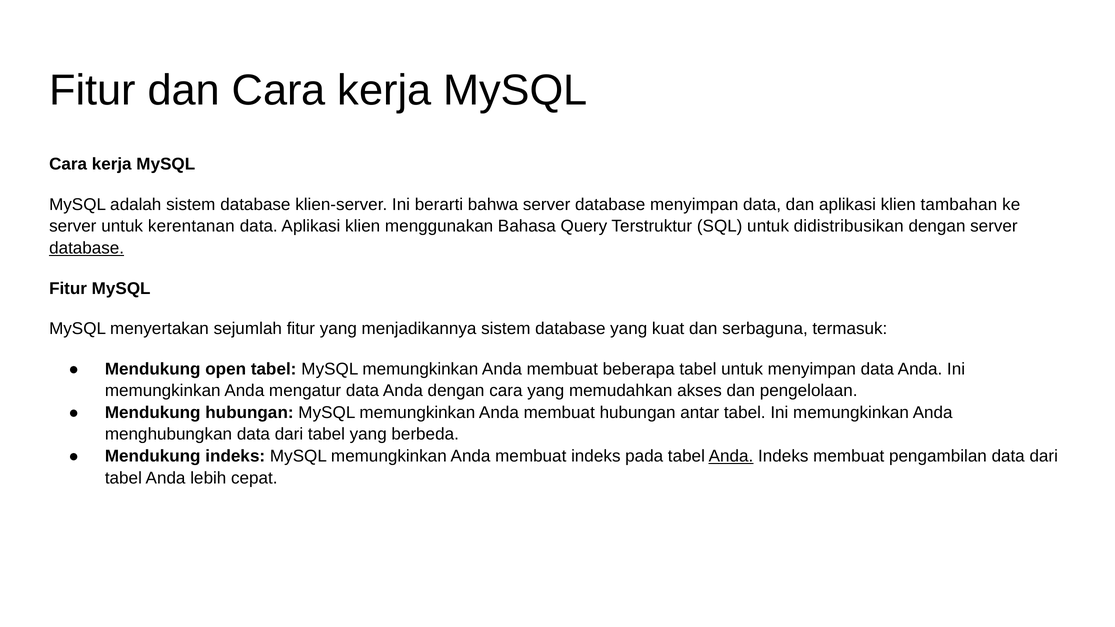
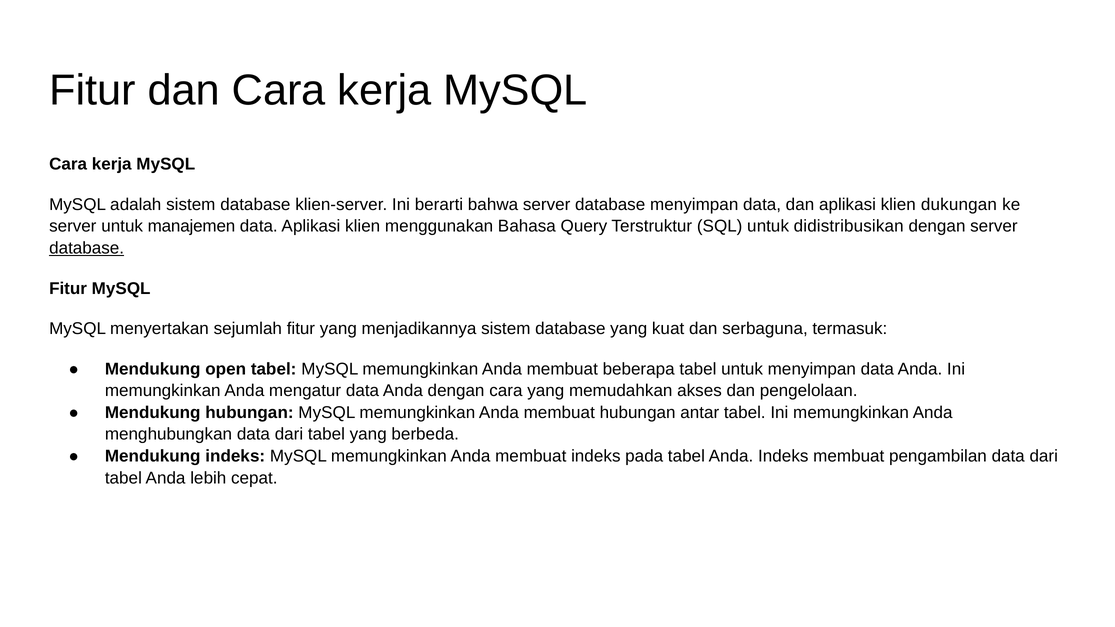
tambahan: tambahan -> dukungan
kerentanan: kerentanan -> manajemen
Anda at (731, 456) underline: present -> none
